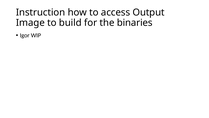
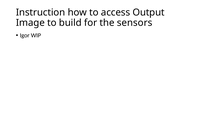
binaries: binaries -> sensors
